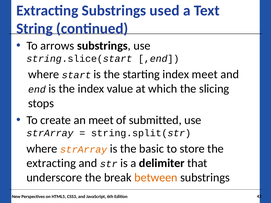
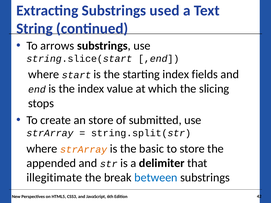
index meet: meet -> fields
an meet: meet -> store
extracting at (51, 163): extracting -> appended
underscore: underscore -> illegitimate
between colour: orange -> blue
